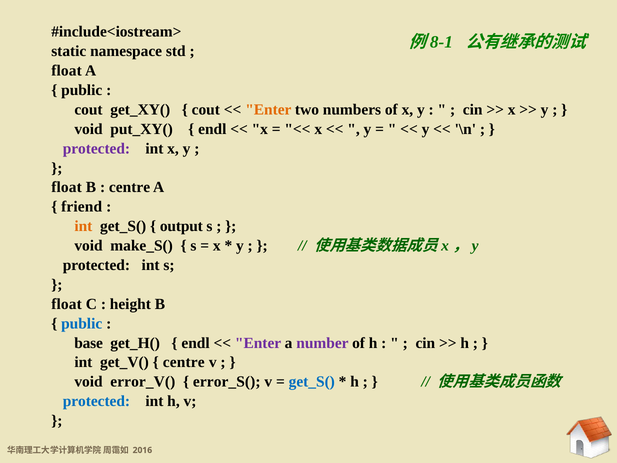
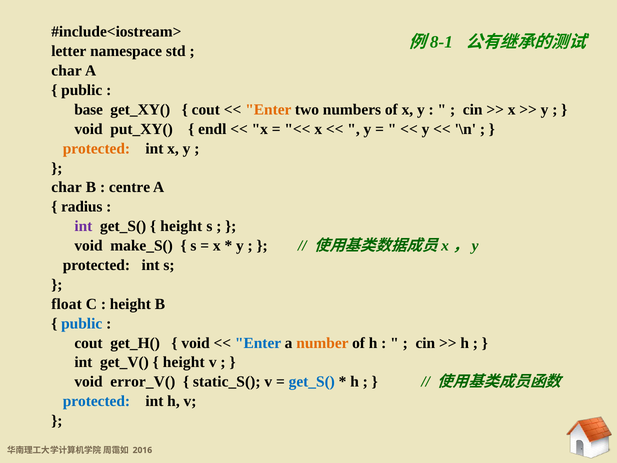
static: static -> letter
float at (67, 71): float -> char
cout at (89, 110): cout -> base
protected at (96, 148) colour: purple -> orange
float at (67, 187): float -> char
friend: friend -> radius
int at (83, 226) colour: orange -> purple
output at (181, 226): output -> height
base at (89, 343): base -> cout
endl at (196, 343): endl -> void
Enter at (258, 343) colour: purple -> blue
number colour: purple -> orange
centre at (184, 362): centre -> height
error_S(: error_S( -> static_S(
